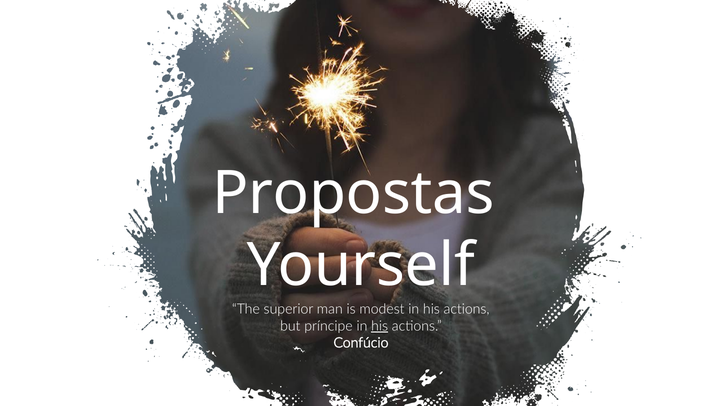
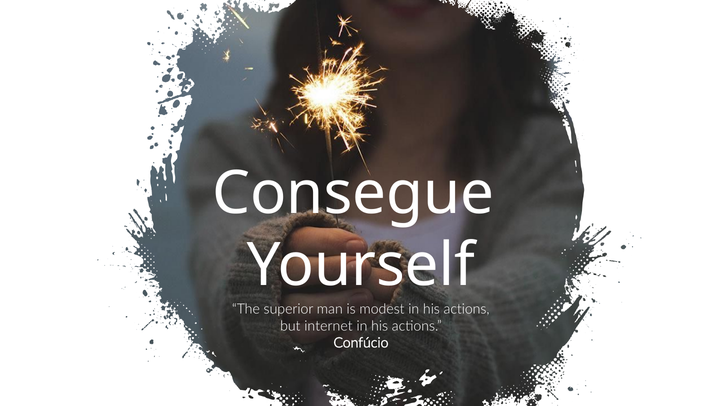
Propostas: Propostas -> Consegue
príncipe: príncipe -> internet
his at (380, 326) underline: present -> none
